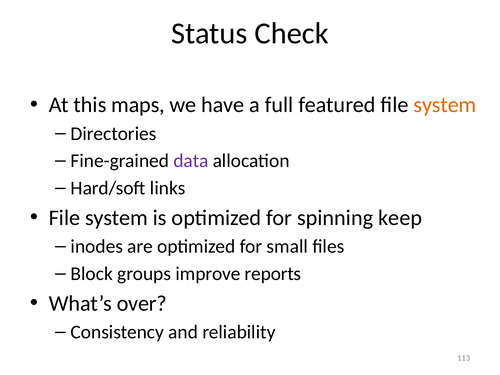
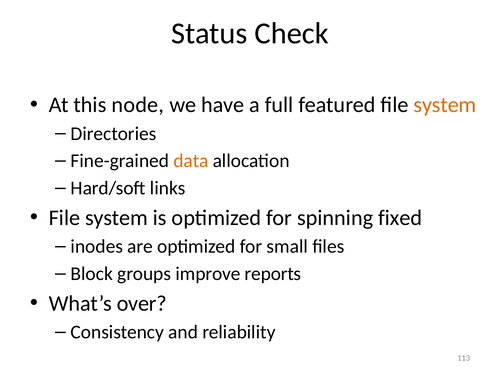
maps: maps -> node
data colour: purple -> orange
keep: keep -> fixed
